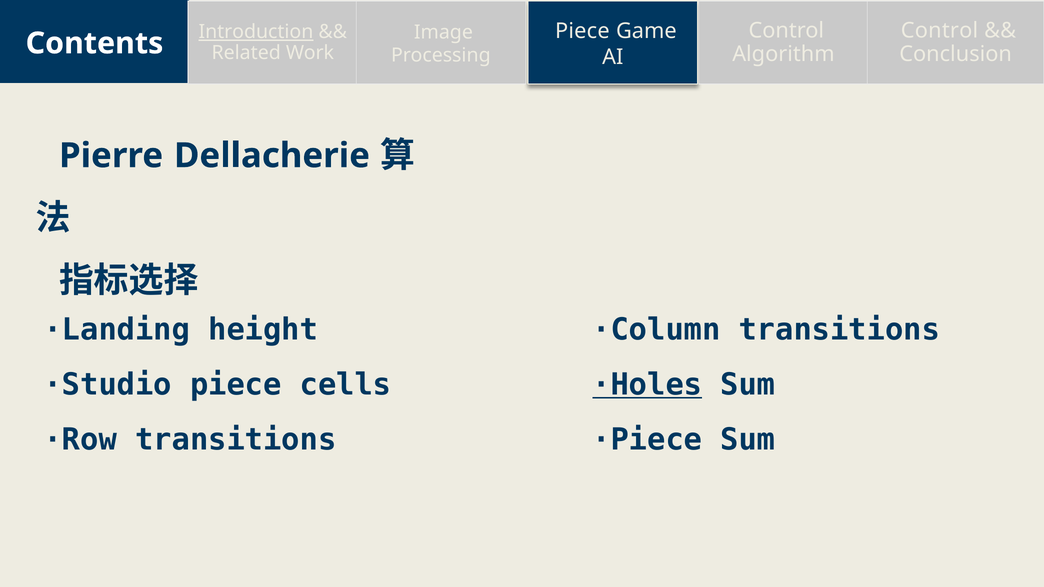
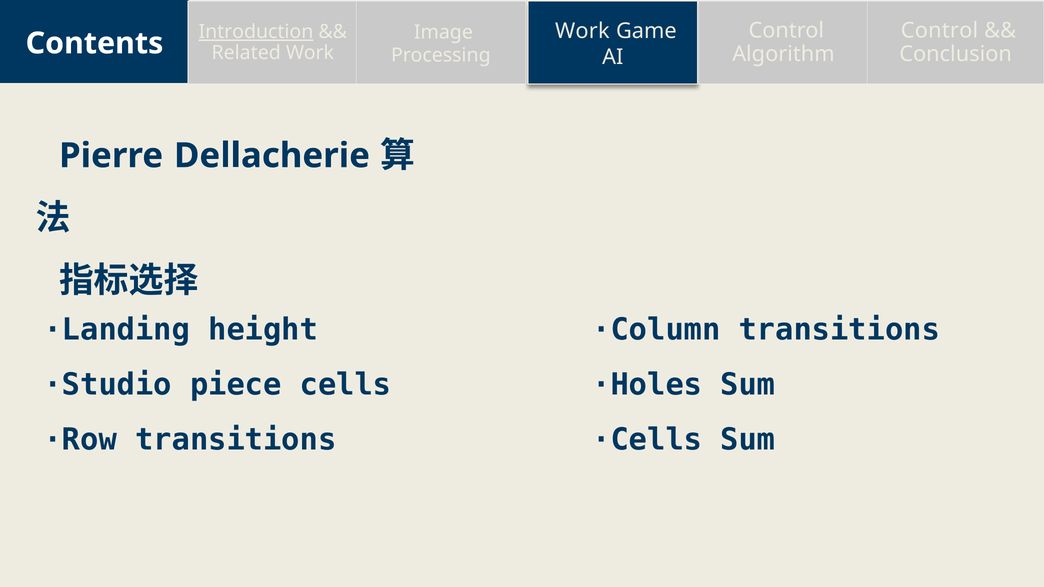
Piece at (582, 31): Piece -> Work
·Holes underline: present -> none
·Piece: ·Piece -> ·Cells
